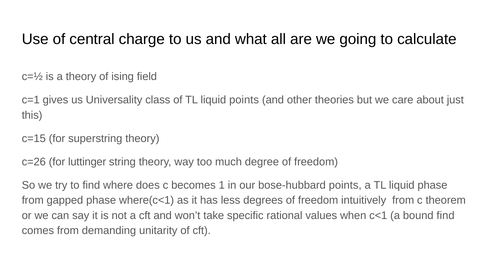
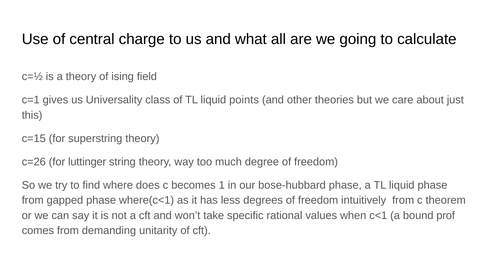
bose-hubbard points: points -> phase
bound find: find -> prof
